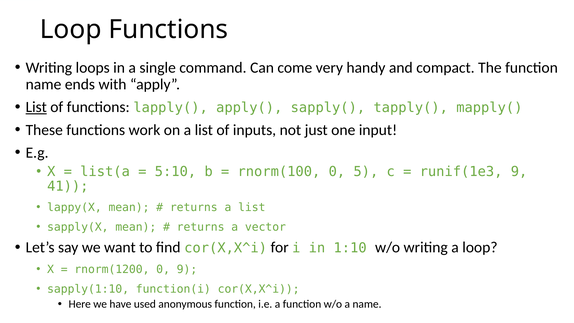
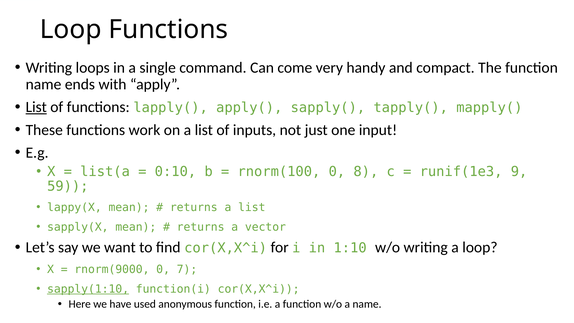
5:10: 5:10 -> 0:10
5: 5 -> 8
41: 41 -> 59
rnorm(1200: rnorm(1200 -> rnorm(9000
0 9: 9 -> 7
sapply(1:10 underline: none -> present
